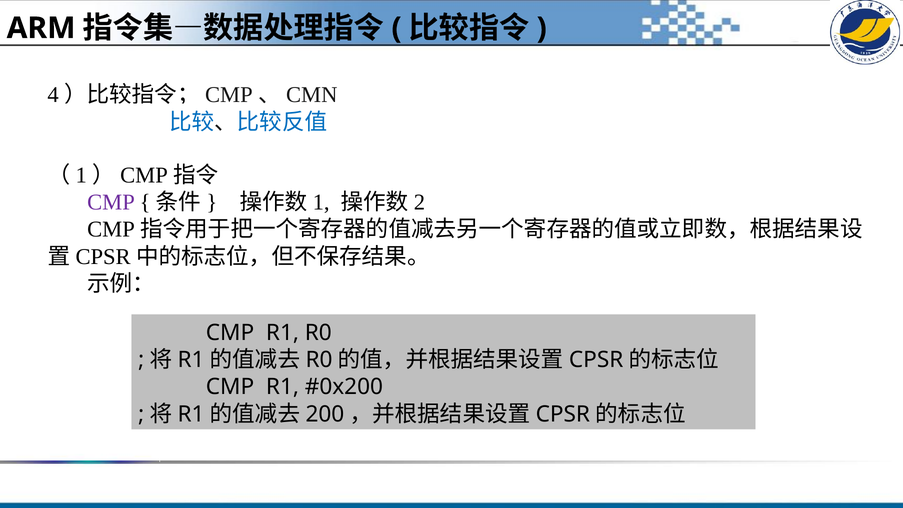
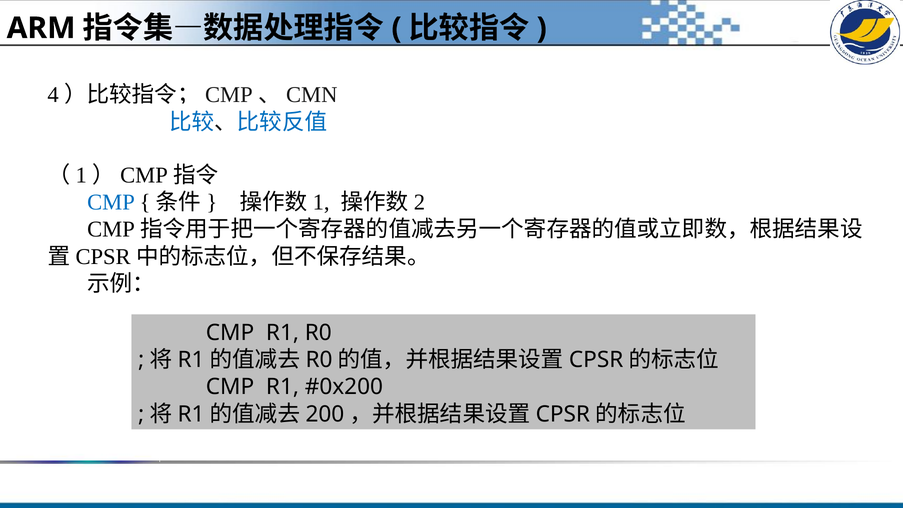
CMP at (111, 202) colour: purple -> blue
